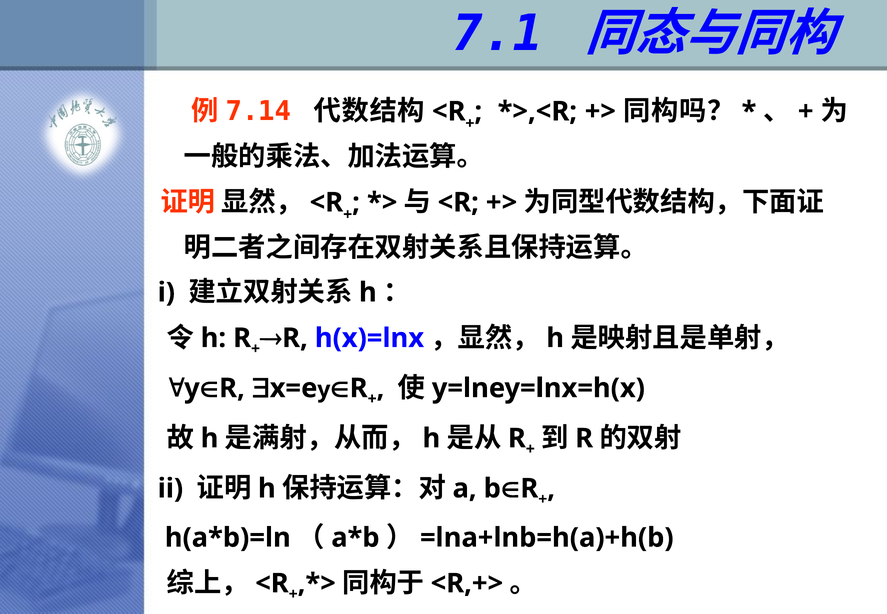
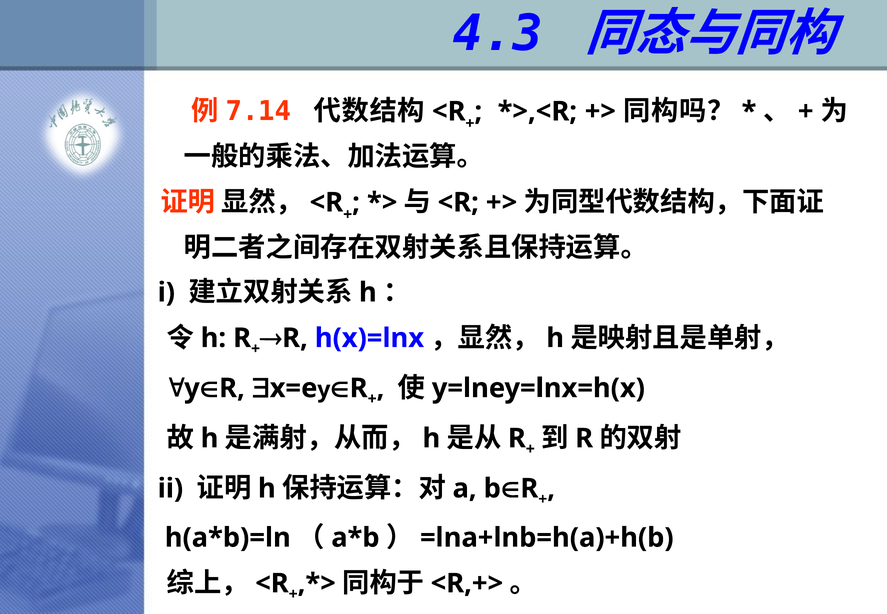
7.1: 7.1 -> 4.3
